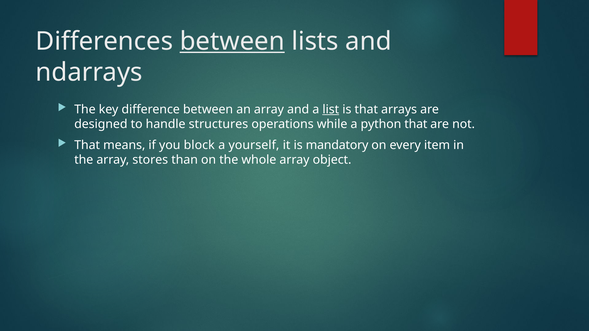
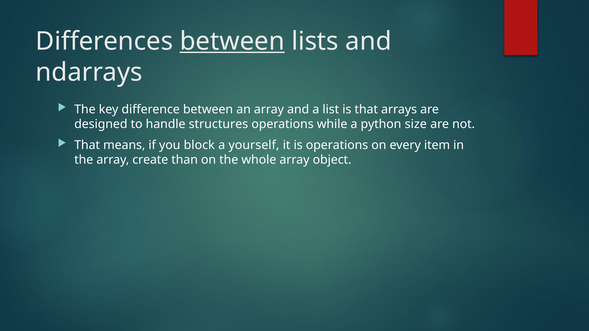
list underline: present -> none
python that: that -> size
is mandatory: mandatory -> operations
stores: stores -> create
